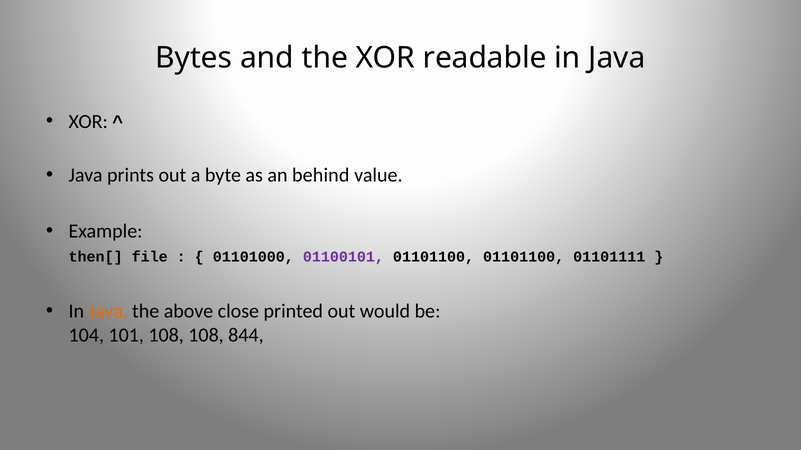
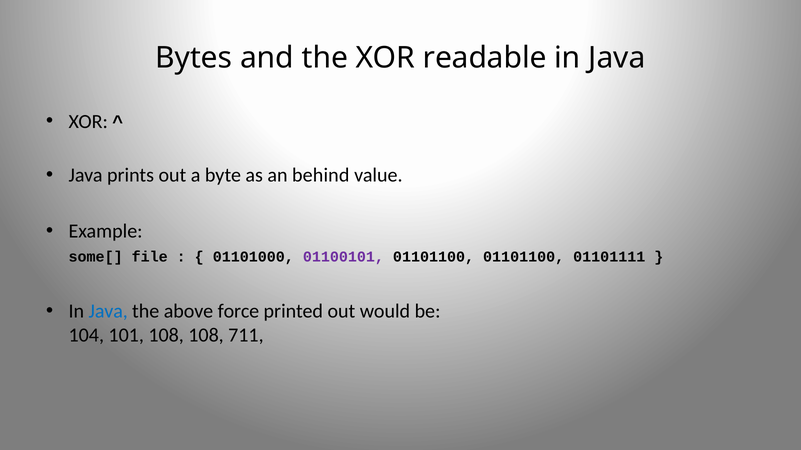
then[: then[ -> some[
Java at (108, 311) colour: orange -> blue
close: close -> force
844: 844 -> 711
